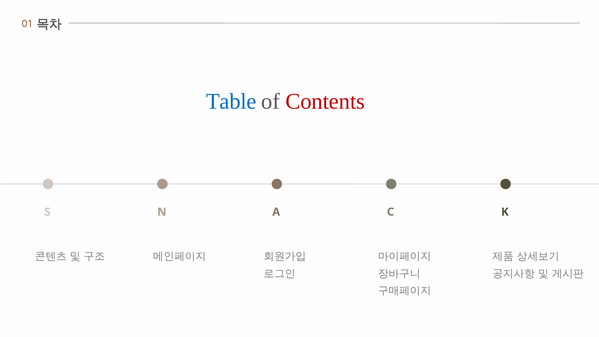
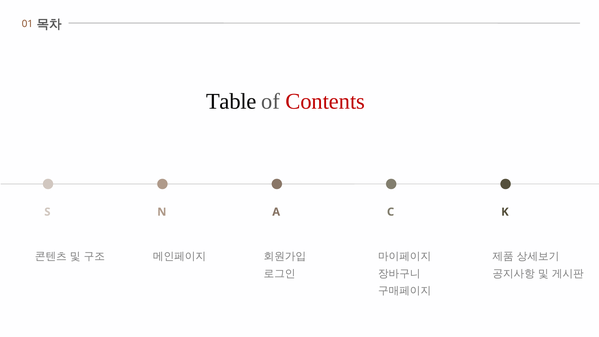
Table colour: blue -> black
